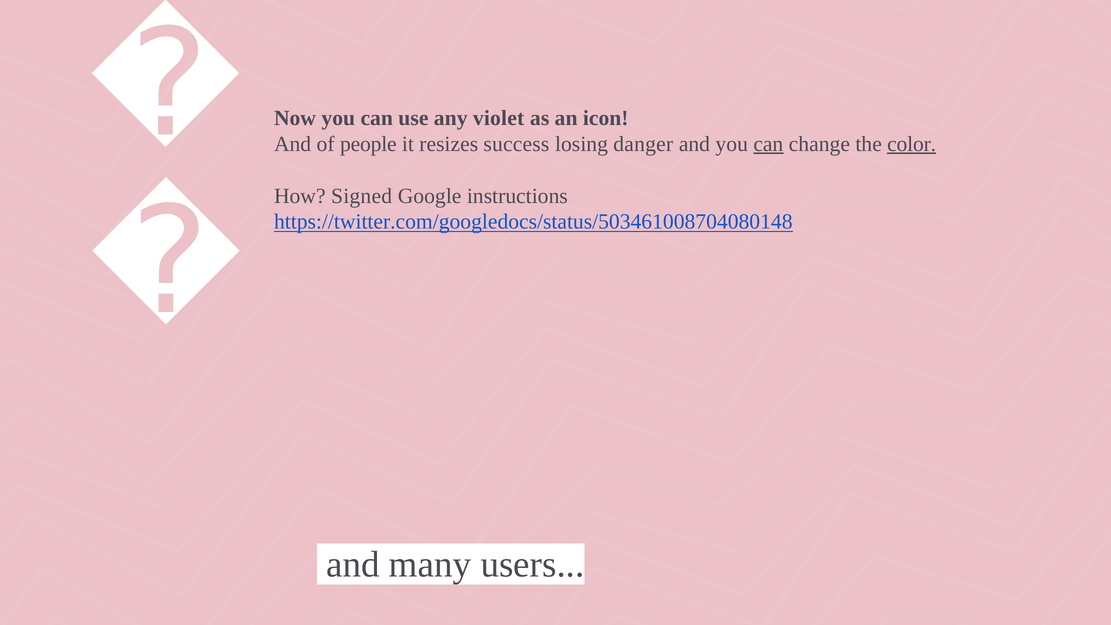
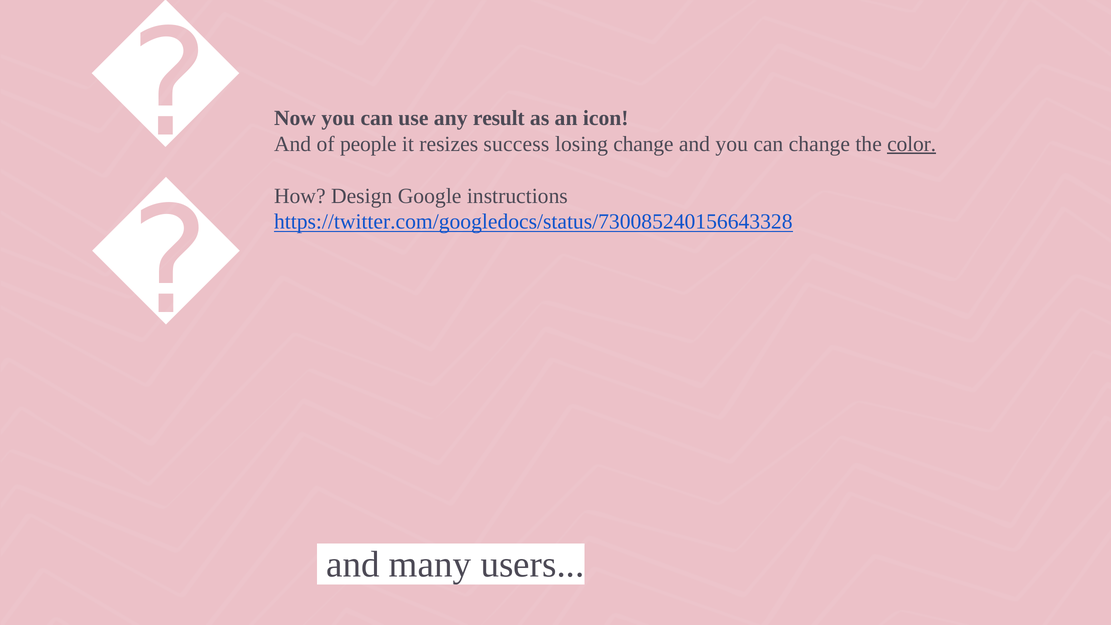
violet: violet -> result
losing danger: danger -> change
can at (768, 144) underline: present -> none
Signed: Signed -> Design
https://twitter.com/googledocs/status/503461008704080148: https://twitter.com/googledocs/status/503461008704080148 -> https://twitter.com/googledocs/status/730085240156643328
